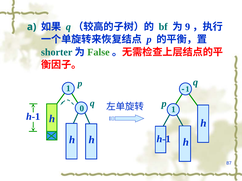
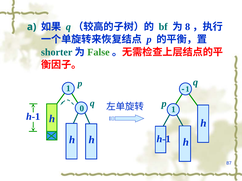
9: 9 -> 8
